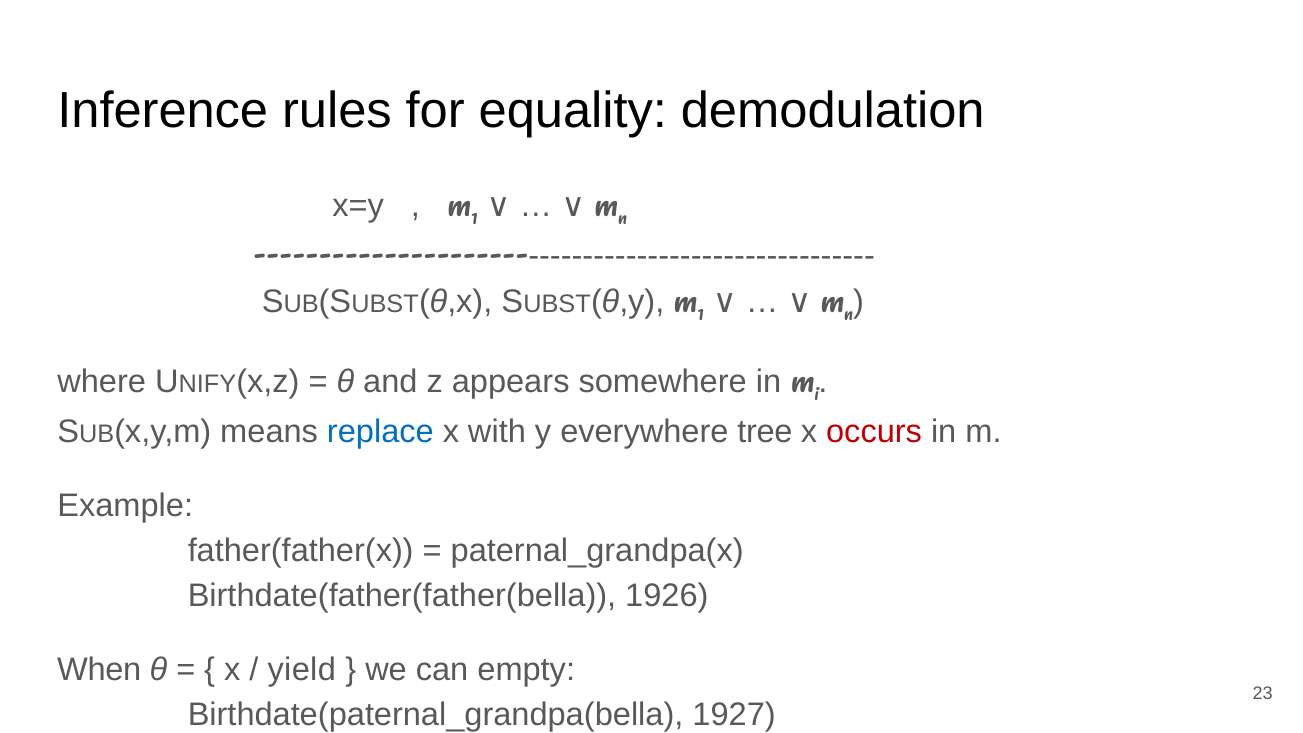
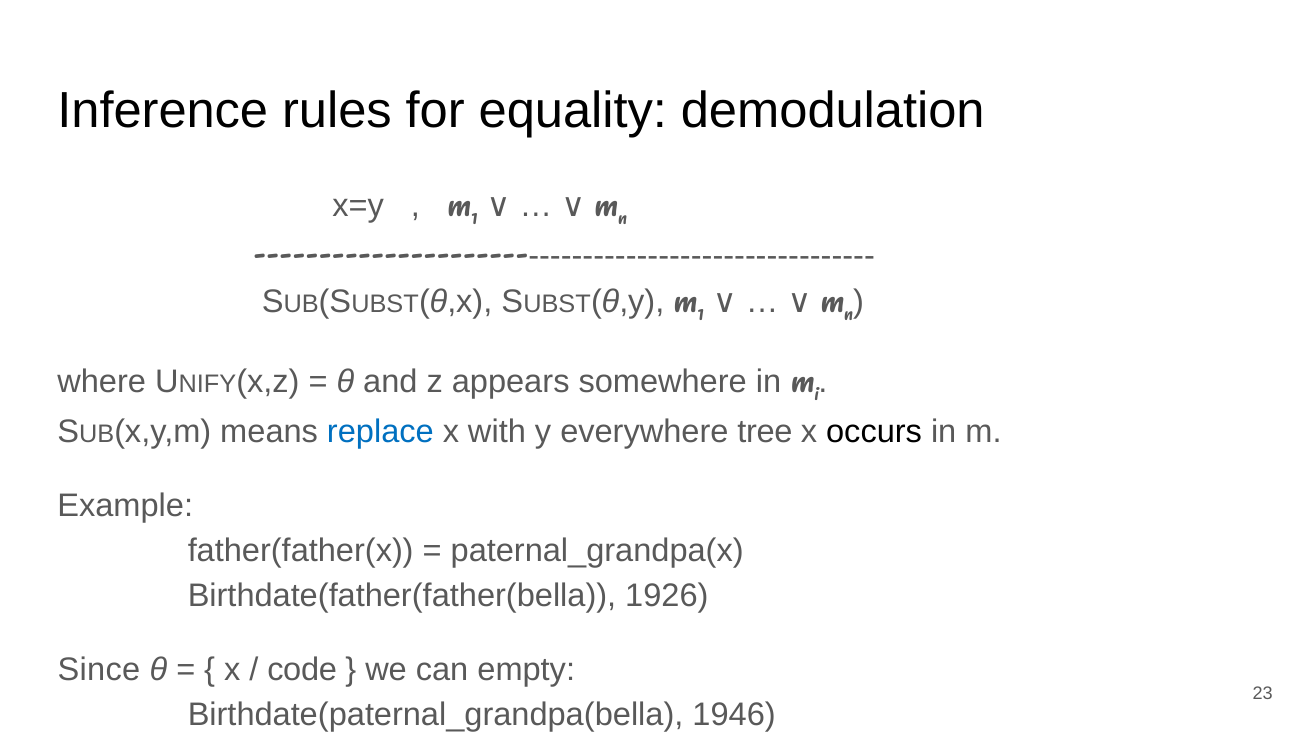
occurs colour: red -> black
When: When -> Since
yield: yield -> code
1927: 1927 -> 1946
